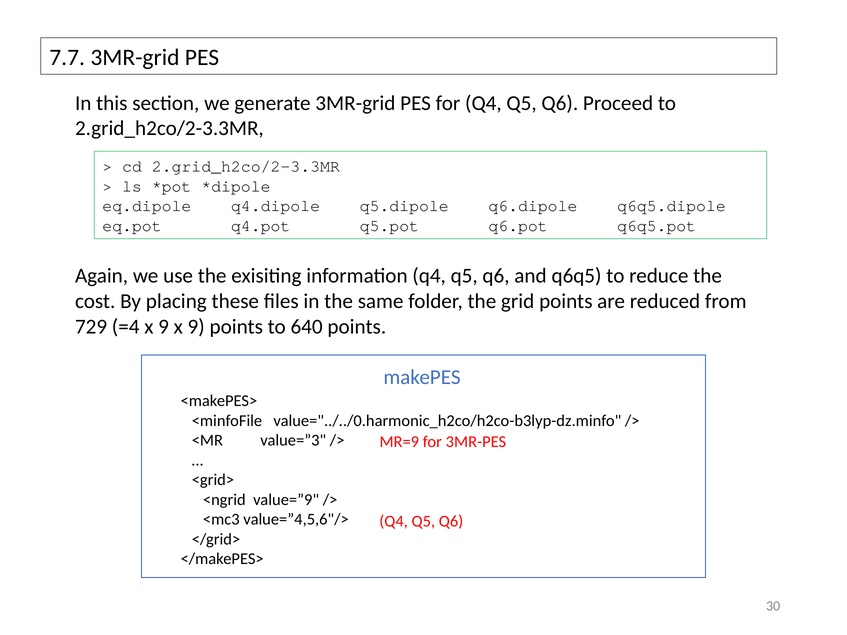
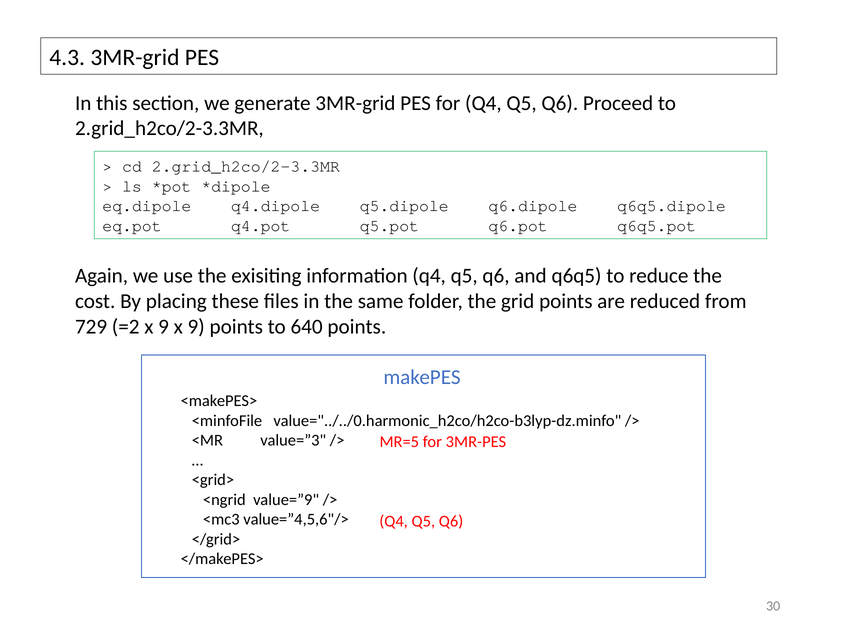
7.7: 7.7 -> 4.3
=4: =4 -> =2
MR=9: MR=9 -> MR=5
